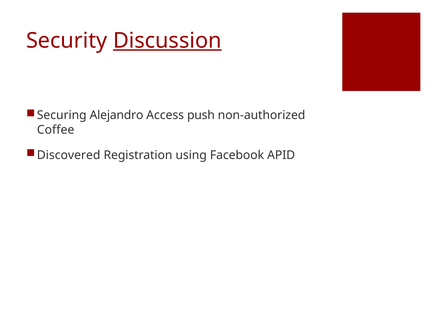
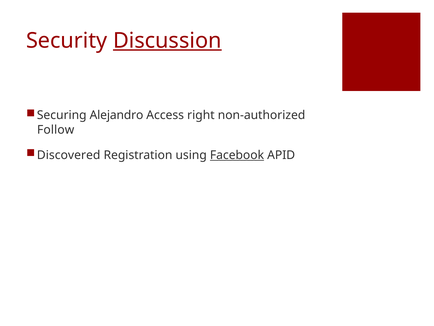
push: push -> right
Coffee: Coffee -> Follow
Facebook underline: none -> present
